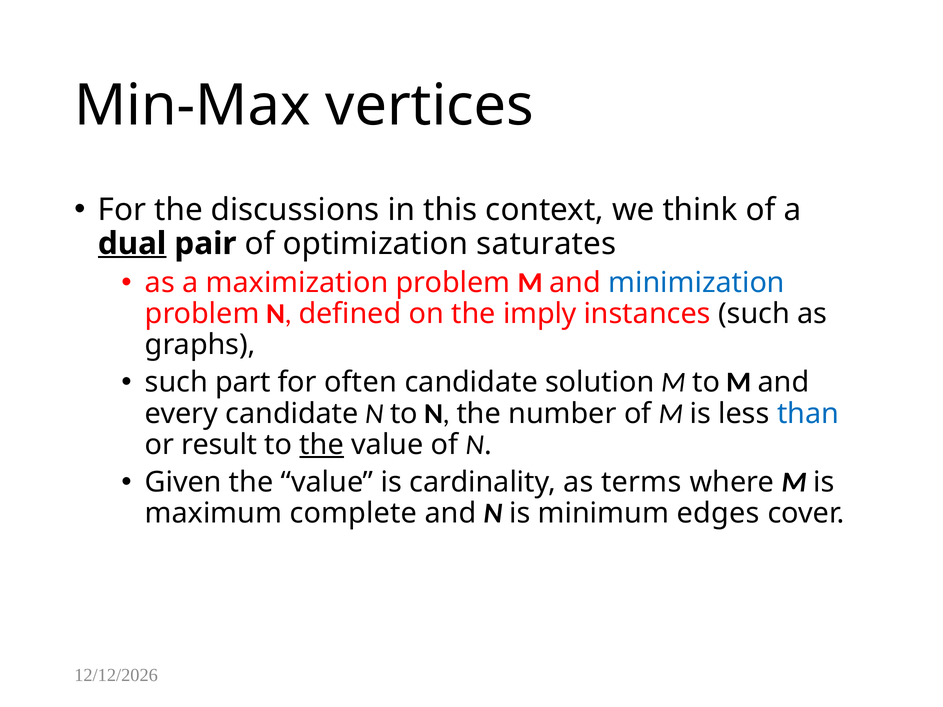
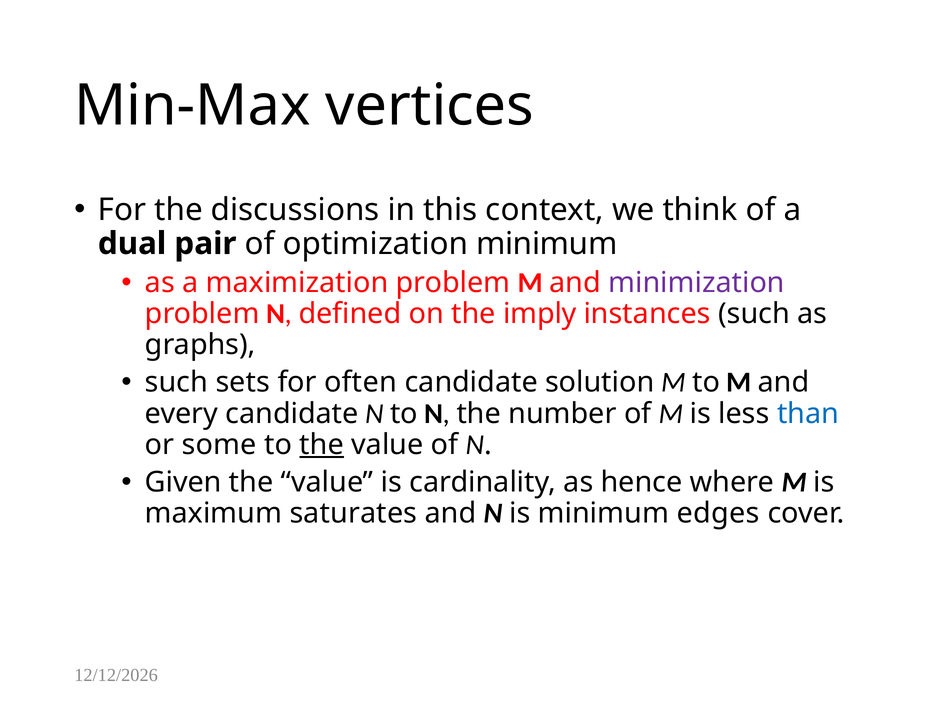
dual underline: present -> none
optimization saturates: saturates -> minimum
minimization colour: blue -> purple
part: part -> sets
result: result -> some
terms: terms -> hence
complete: complete -> saturates
